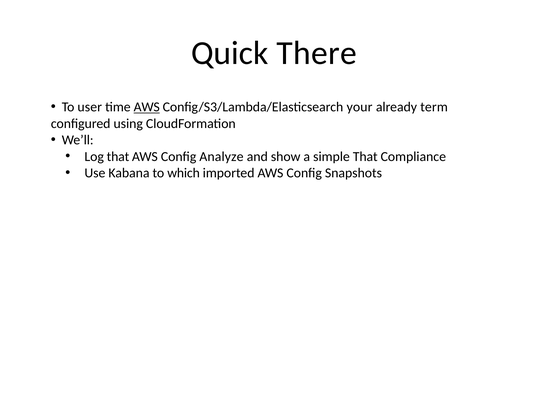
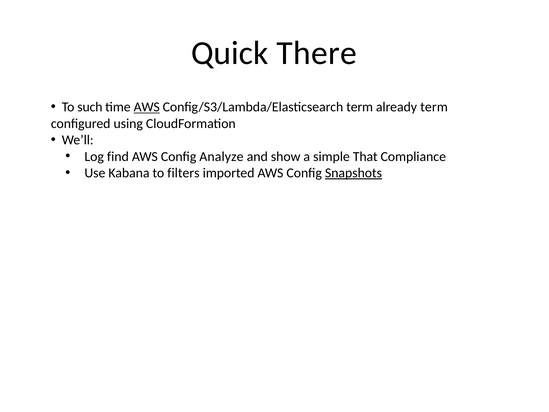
user: user -> such
Config/S3/Lambda/Elasticsearch your: your -> term
Log that: that -> find
which: which -> filters
Snapshots underline: none -> present
